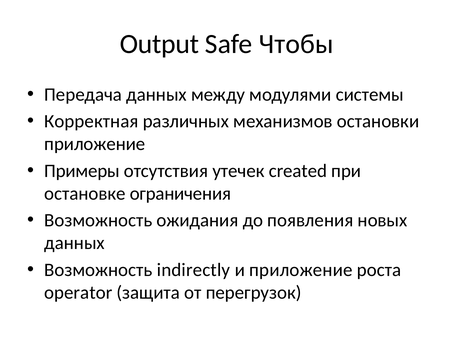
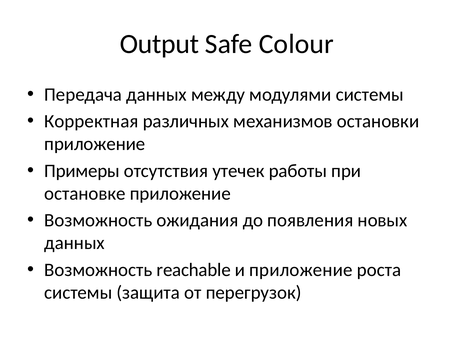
Чтобы: Чтобы -> Colour
created: created -> работы
остановке ограничения: ограничения -> приложение
indirectly: indirectly -> reachable
operator at (78, 292): operator -> системы
